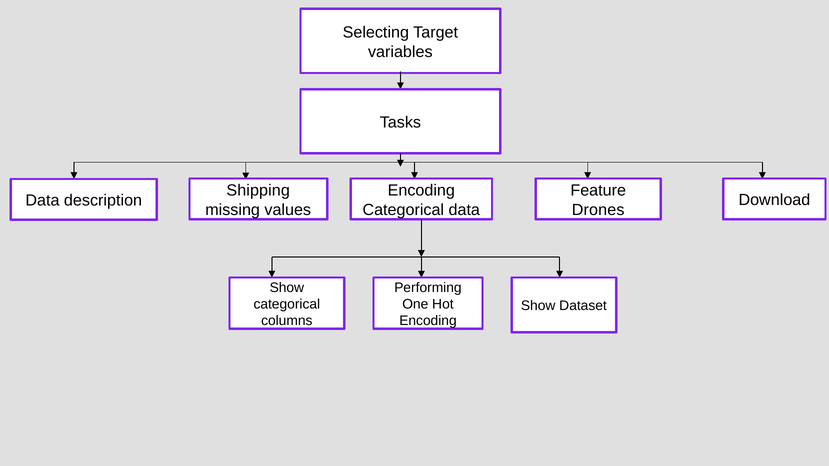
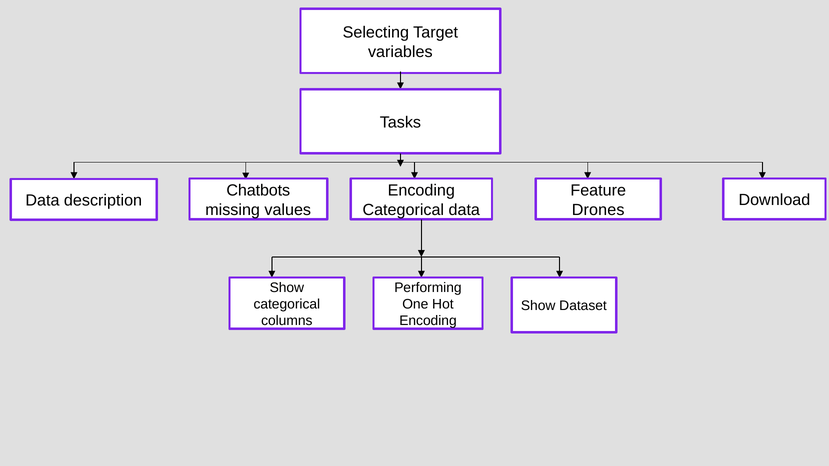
Shipping: Shipping -> Chatbots
